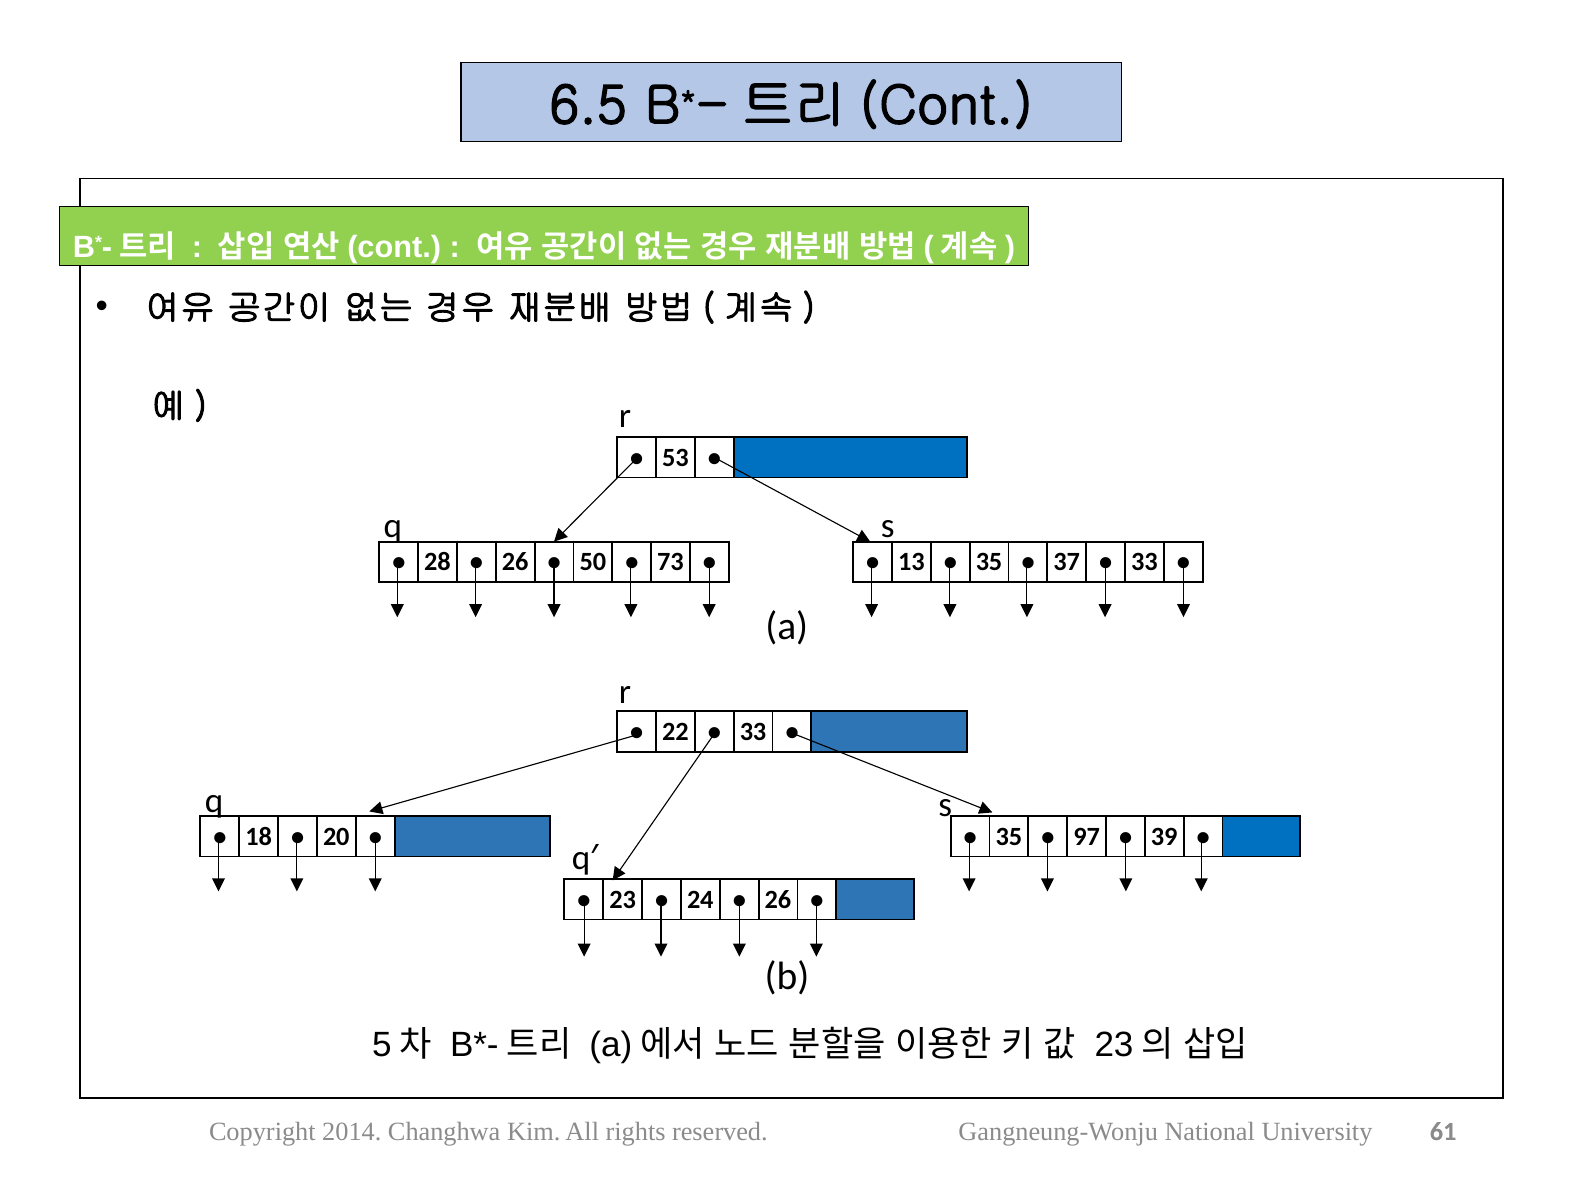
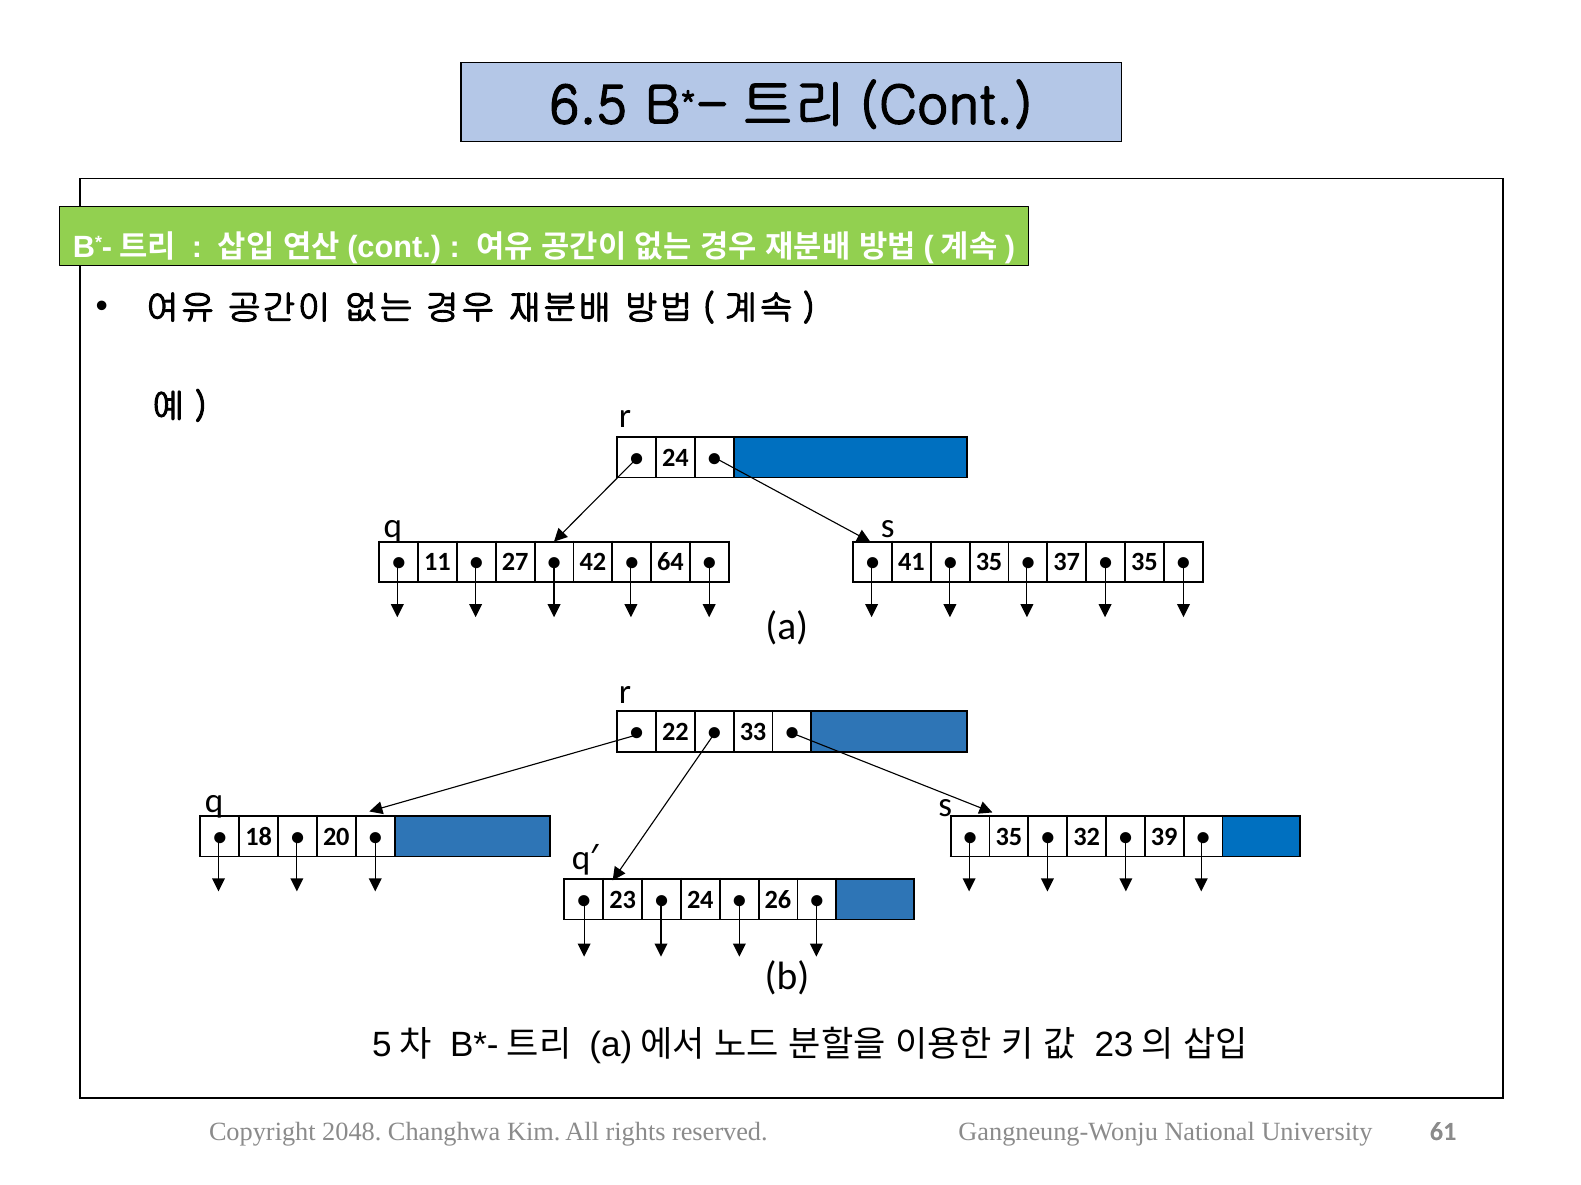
53 at (675, 458): 53 -> 24
28: 28 -> 11
26 at (515, 563): 26 -> 27
50: 50 -> 42
73: 73 -> 64
13: 13 -> 41
33 at (1144, 563): 33 -> 35
97: 97 -> 32
2014: 2014 -> 2048
